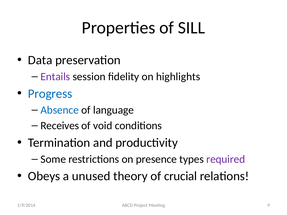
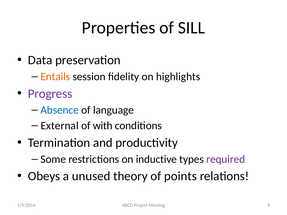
Entails colour: purple -> orange
Progress colour: blue -> purple
Receives: Receives -> External
void: void -> with
presence: presence -> inductive
crucial: crucial -> points
